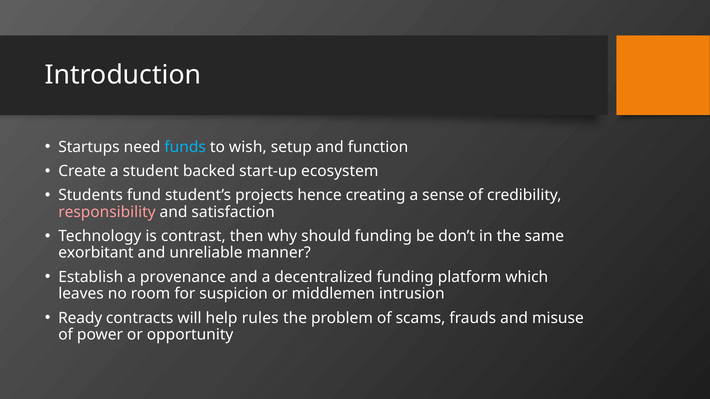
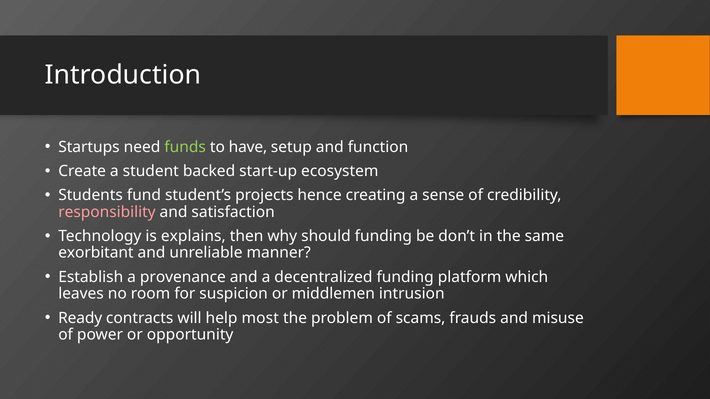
funds colour: light blue -> light green
wish: wish -> have
contrast: contrast -> explains
rules: rules -> most
